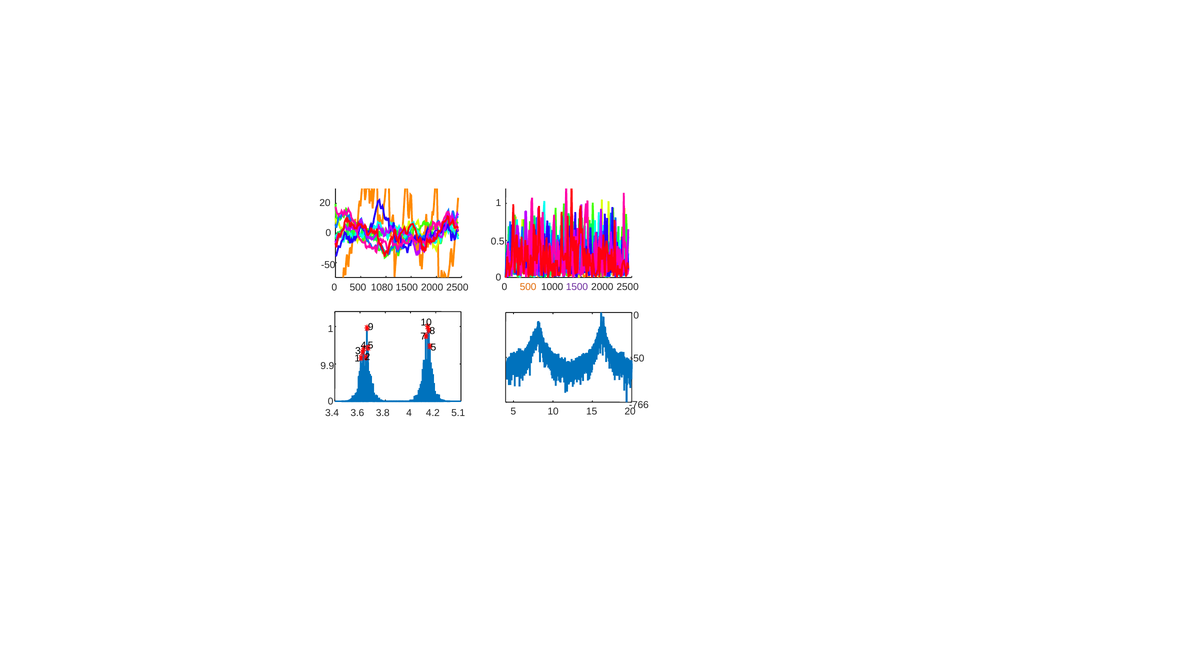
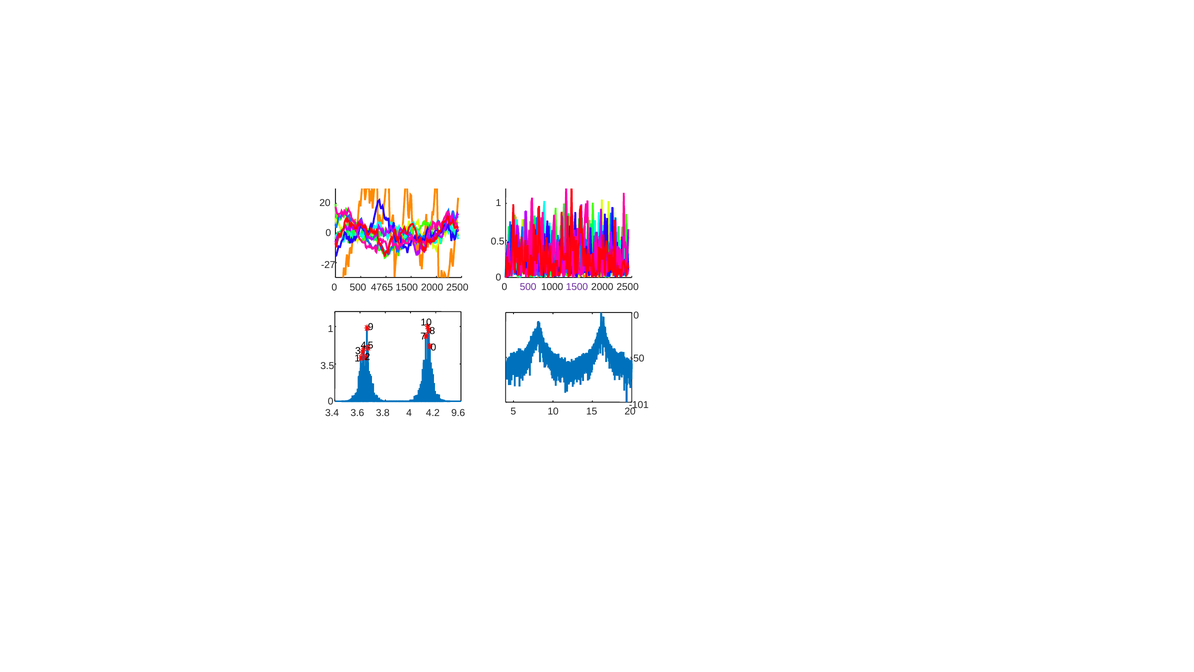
-50 at (328, 265): -50 -> -27
500 at (528, 287) colour: orange -> purple
1080: 1080 -> 4765
5 at (433, 347): 5 -> 0
9.9: 9.9 -> 3.5
-766: -766 -> -101
5.1: 5.1 -> 9.6
